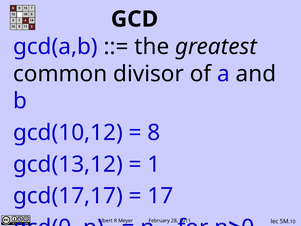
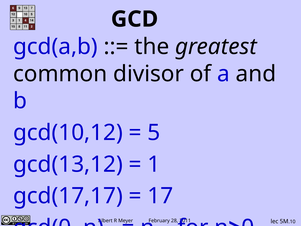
8: 8 -> 5
